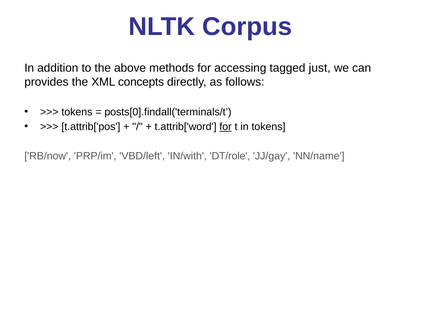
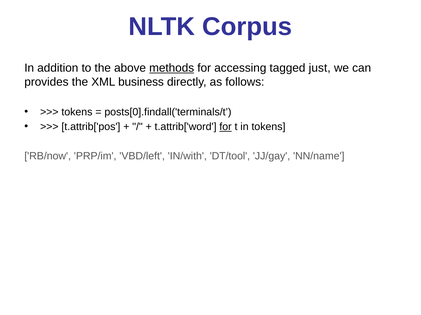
methods underline: none -> present
concepts: concepts -> business
DT/role: DT/role -> DT/tool
